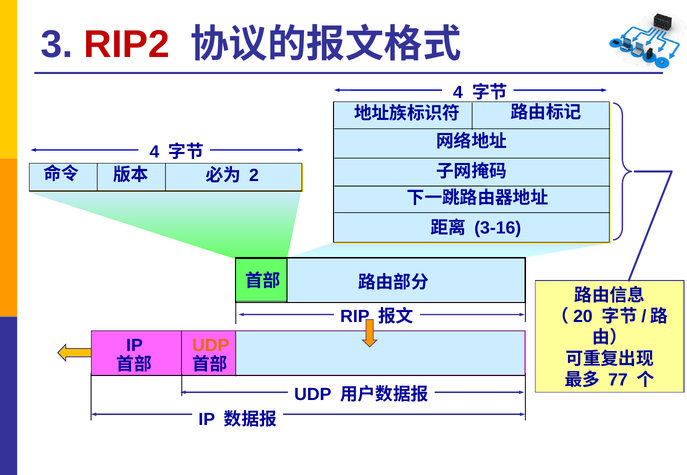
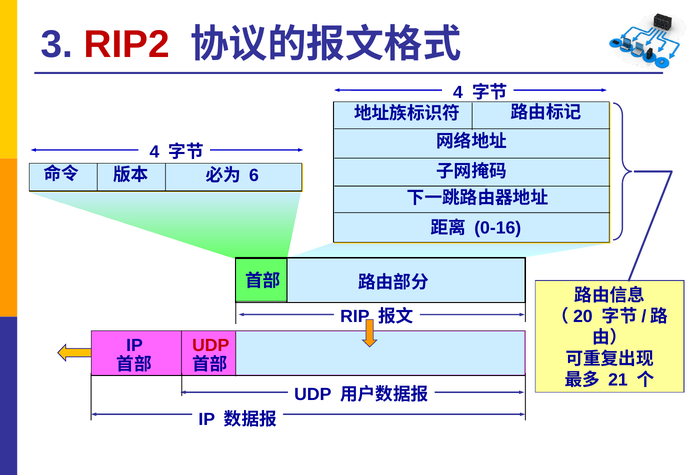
2: 2 -> 6
3-16: 3-16 -> 0-16
UDP at (211, 346) colour: orange -> red
77: 77 -> 21
